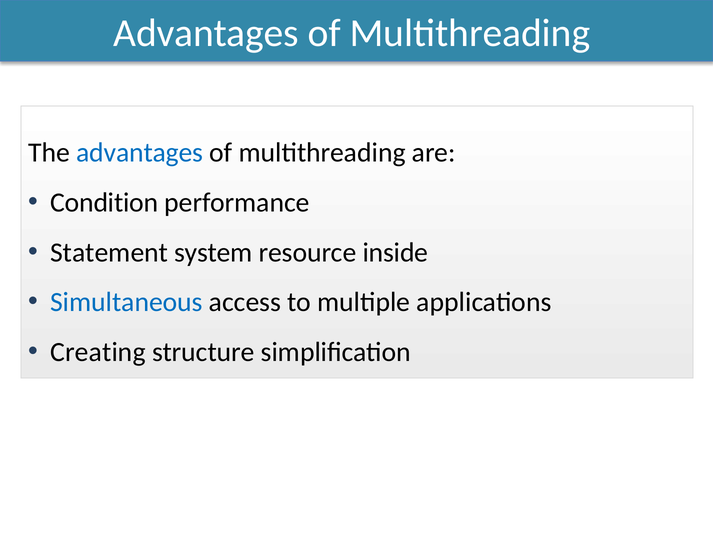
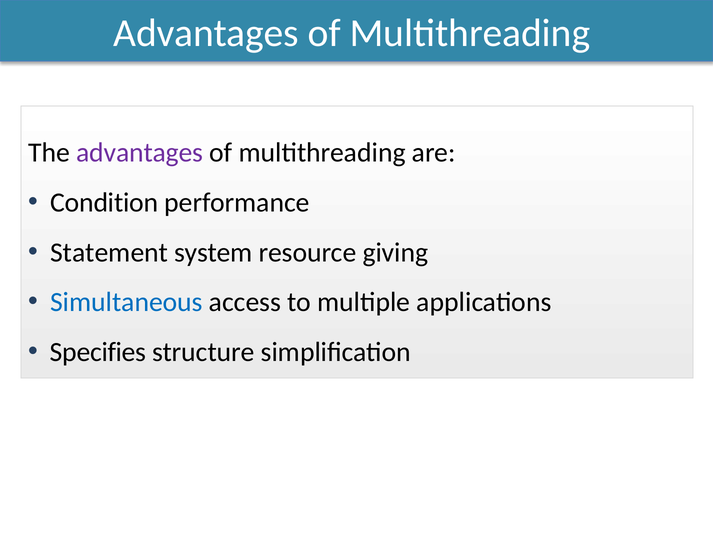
advantages at (140, 152) colour: blue -> purple
inside: inside -> giving
Creating: Creating -> Specifies
